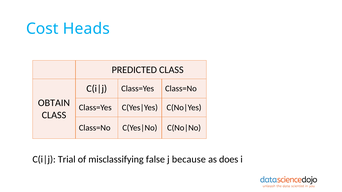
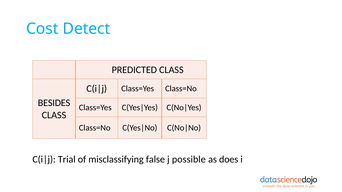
Heads: Heads -> Detect
OBTAIN: OBTAIN -> BESIDES
because: because -> possible
